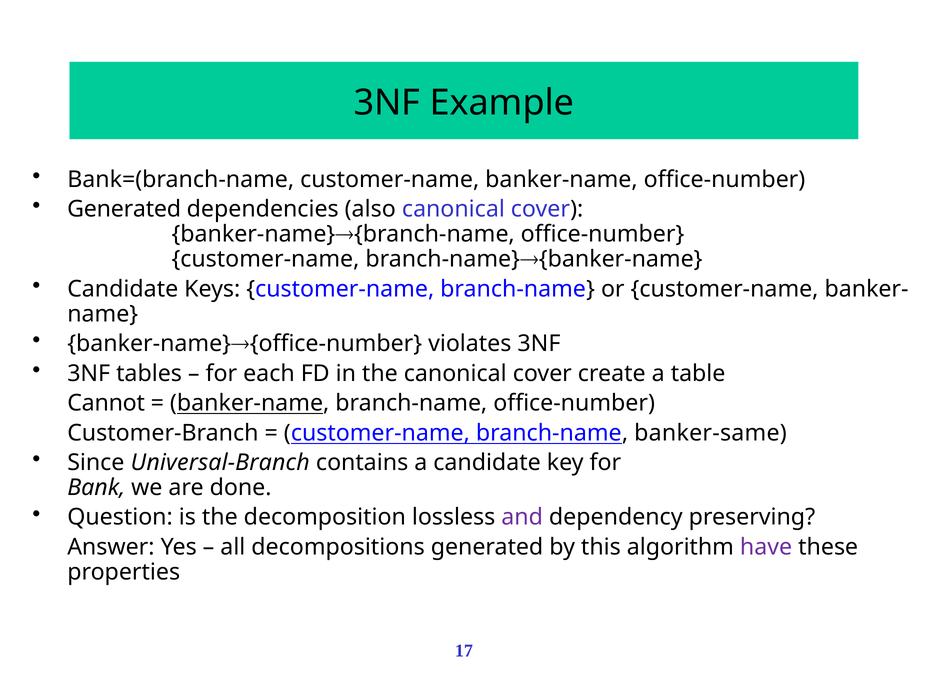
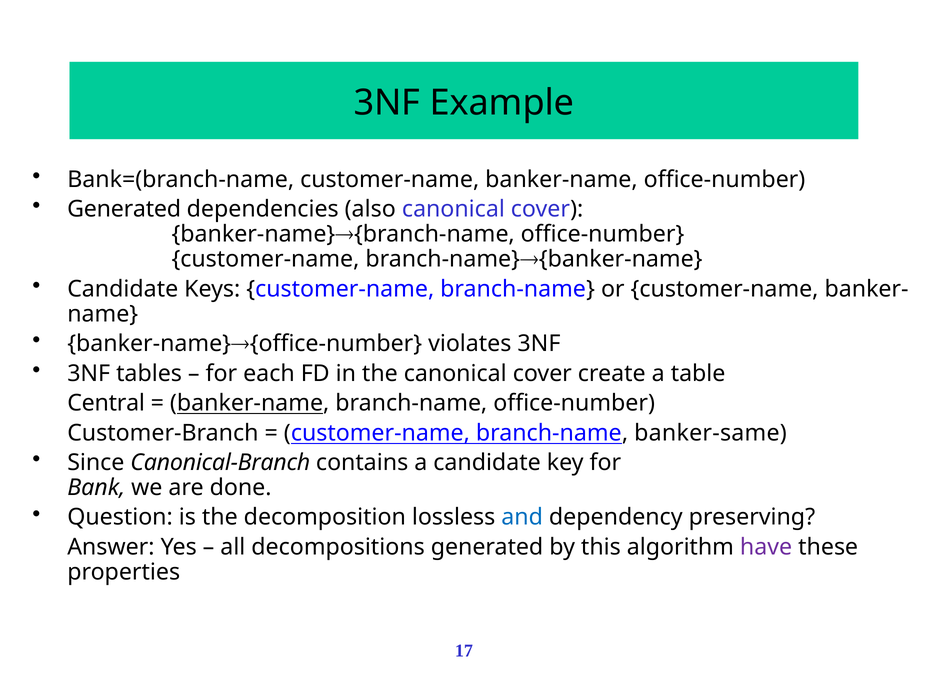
Cannot: Cannot -> Central
Universal-Branch: Universal-Branch -> Canonical-Branch
and colour: purple -> blue
